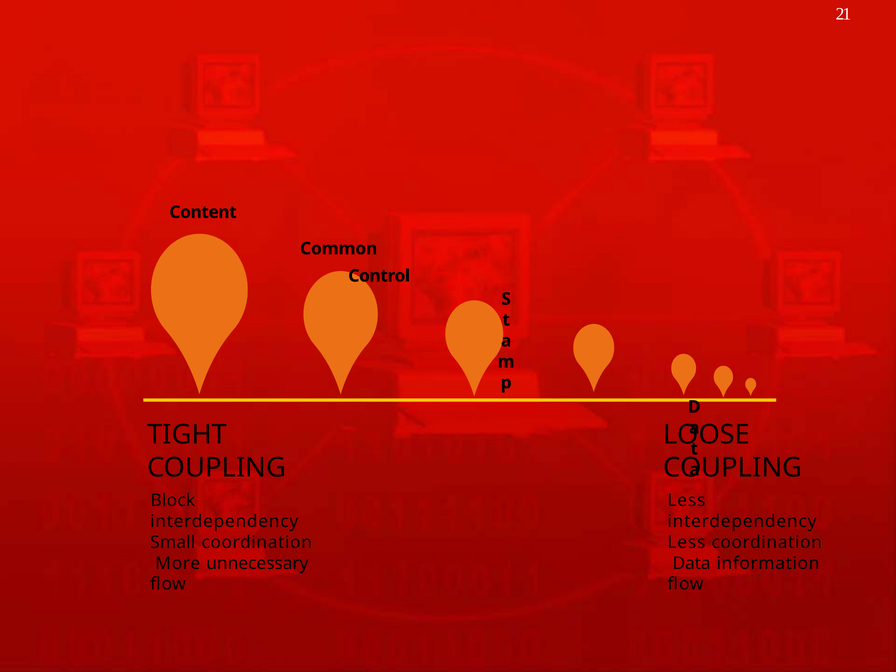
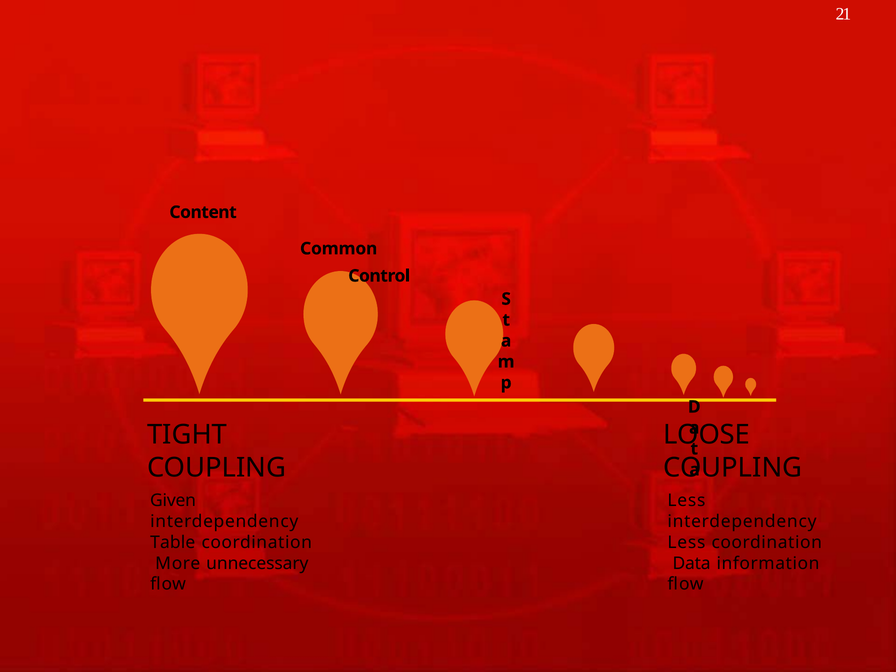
Block: Block -> Given
Small: Small -> Table
